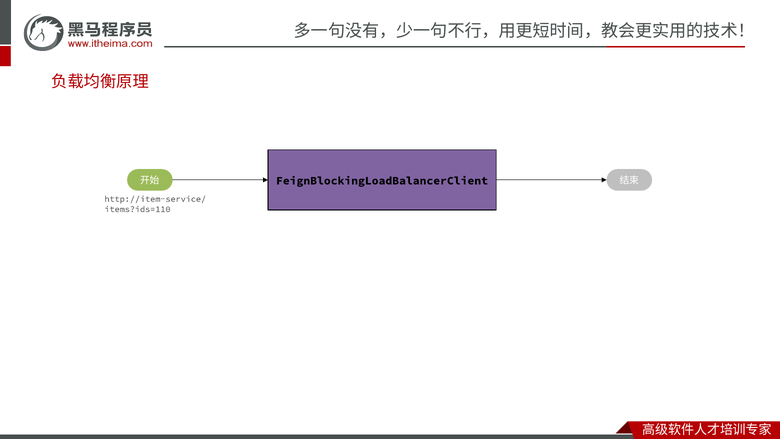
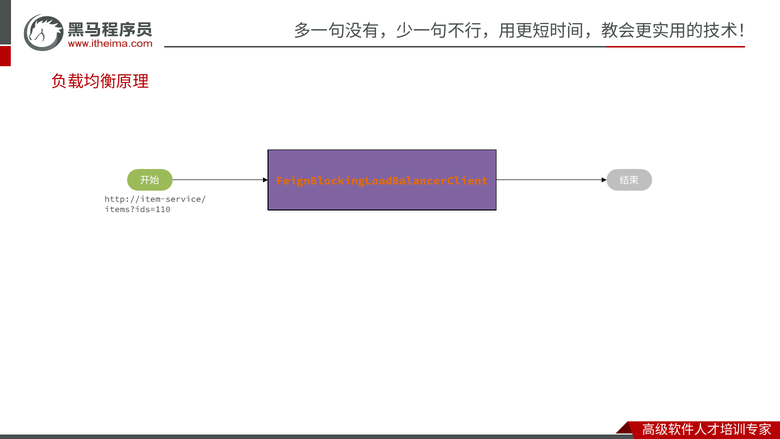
FeignBlockingLoadBalancerClient colour: black -> orange
